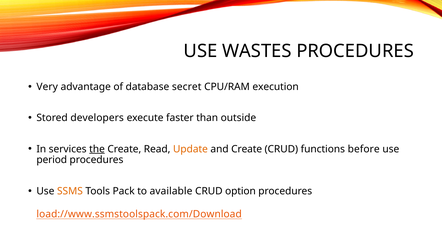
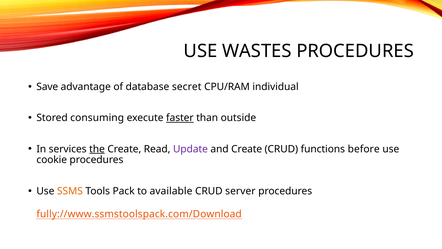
Very: Very -> Save
execution: execution -> individual
developers: developers -> consuming
faster underline: none -> present
Update colour: orange -> purple
period: period -> cookie
option: option -> server
load://www.ssmstoolspack.com/Download: load://www.ssmstoolspack.com/Download -> fully://www.ssmstoolspack.com/Download
